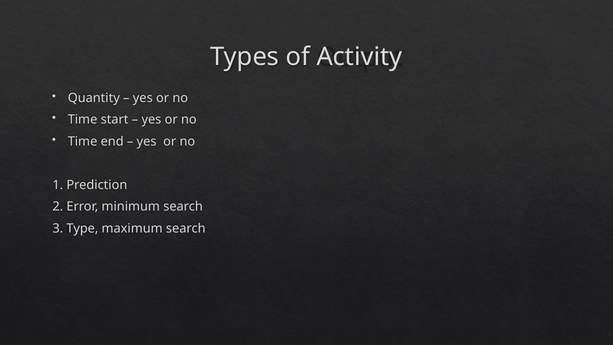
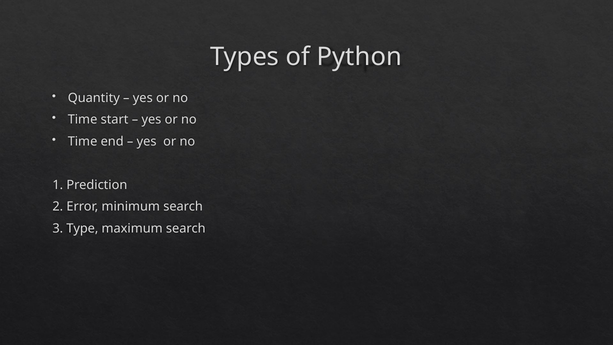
Activity: Activity -> Python
